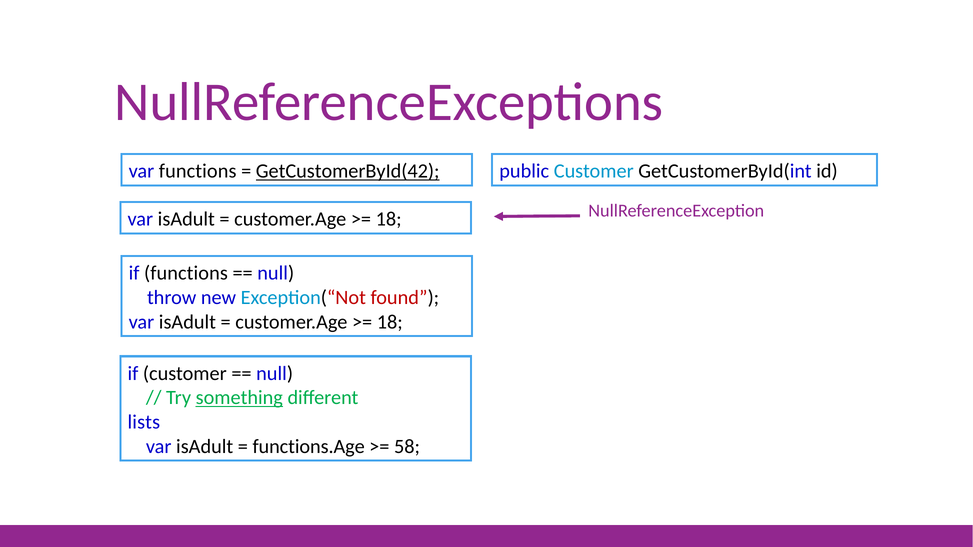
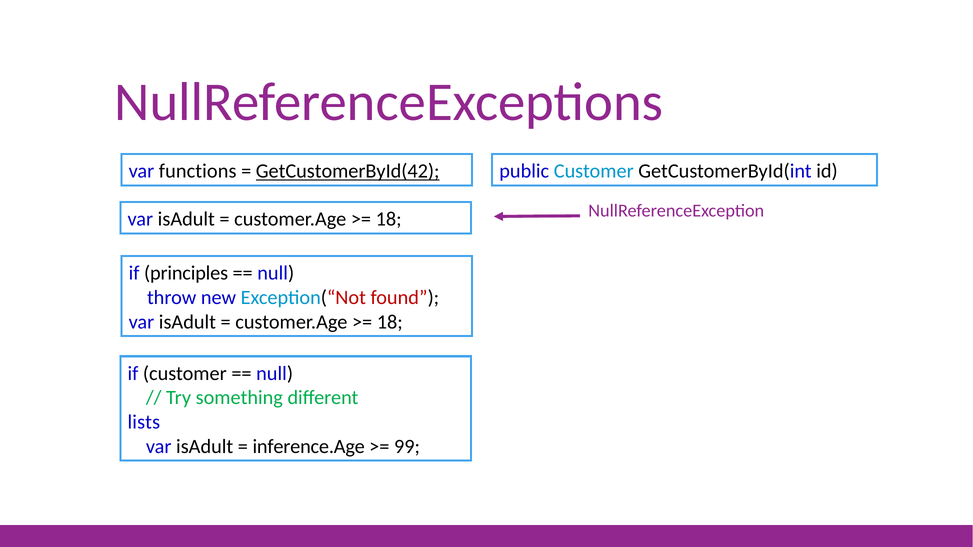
if functions: functions -> principles
something underline: present -> none
functions.Age: functions.Age -> inference.Age
58: 58 -> 99
